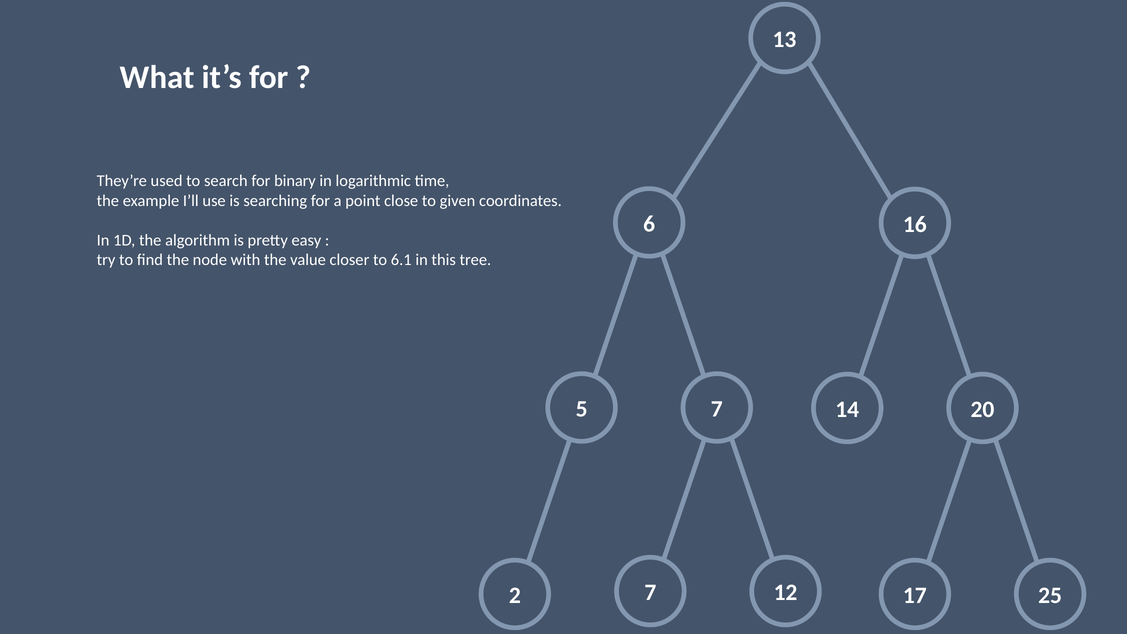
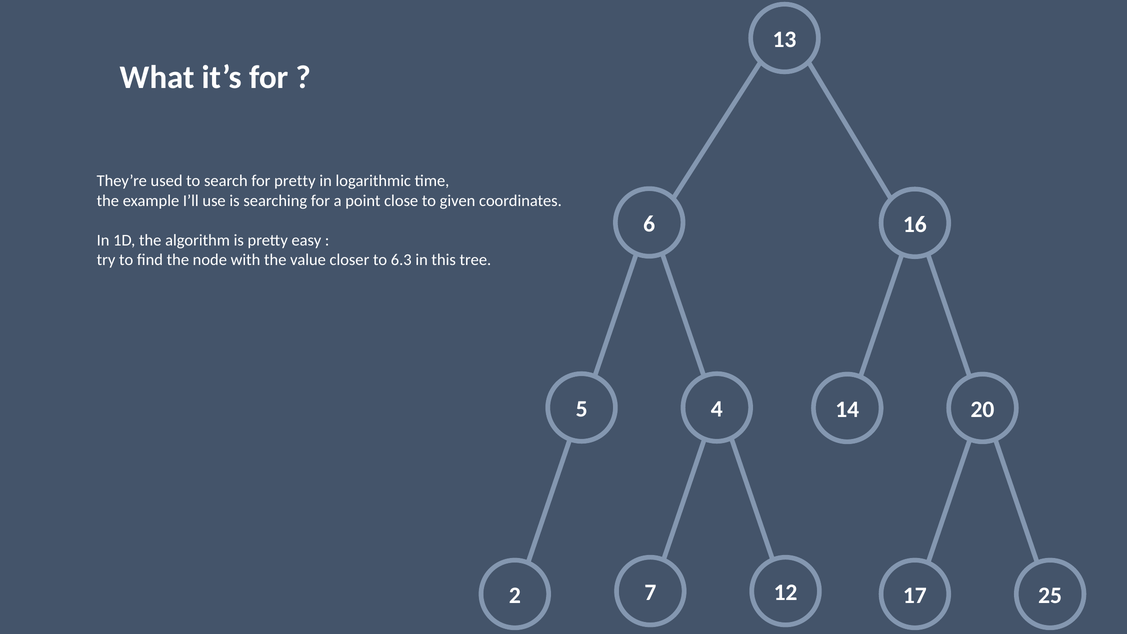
for binary: binary -> pretty
6.1: 6.1 -> 6.3
5 7: 7 -> 4
